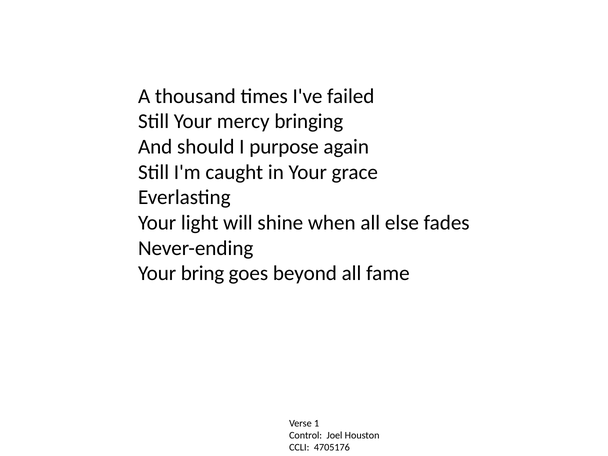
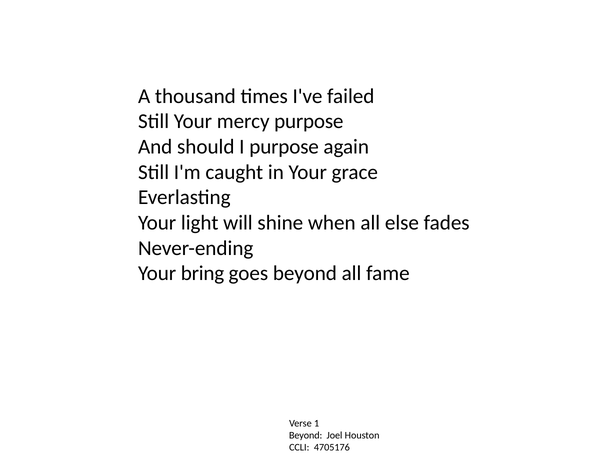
mercy bringing: bringing -> purpose
Control at (306, 435): Control -> Beyond
